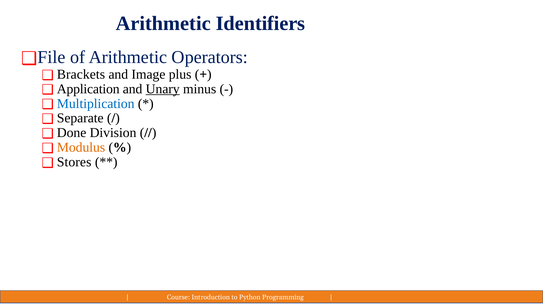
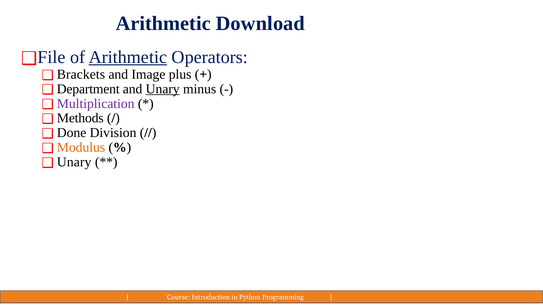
Identifiers: Identifiers -> Download
Arithmetic at (128, 57) underline: none -> present
Application: Application -> Department
Multiplication colour: blue -> purple
Separate: Separate -> Methods
Stores at (74, 162): Stores -> Unary
